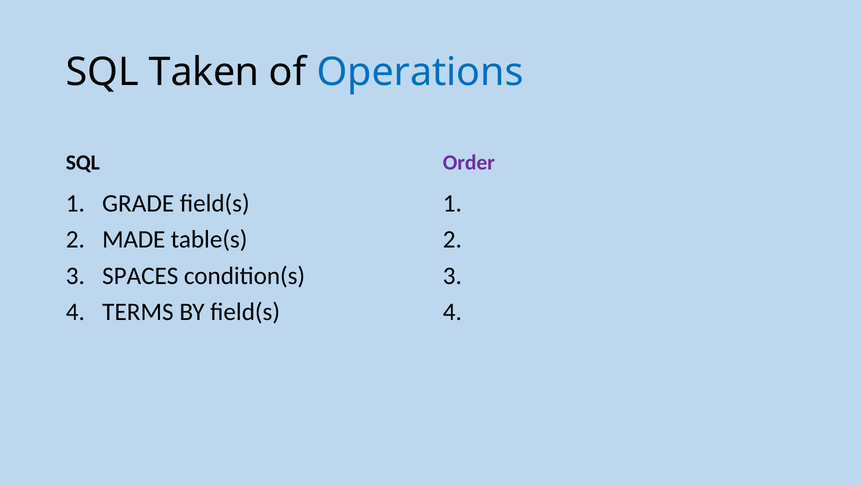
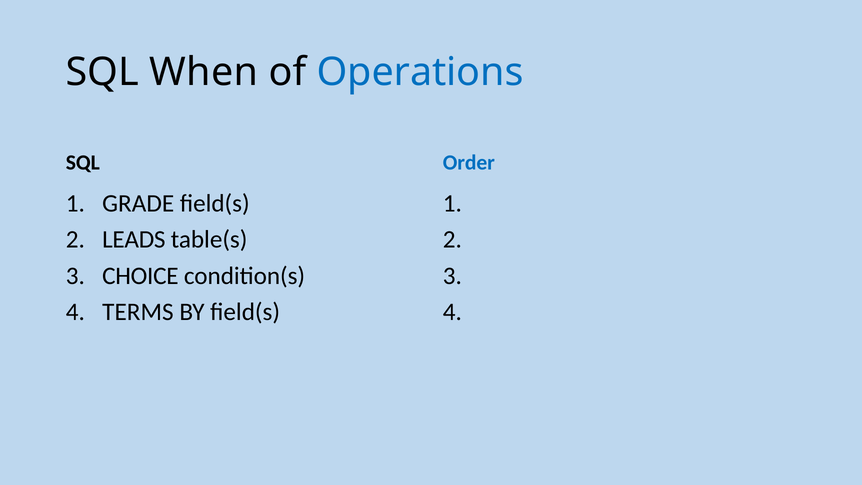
Taken: Taken -> When
Order colour: purple -> blue
MADE: MADE -> LEADS
SPACES: SPACES -> CHOICE
